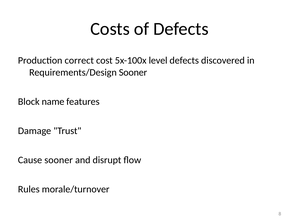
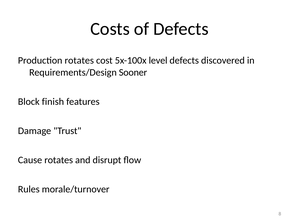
Production correct: correct -> rotates
name: name -> finish
Cause sooner: sooner -> rotates
